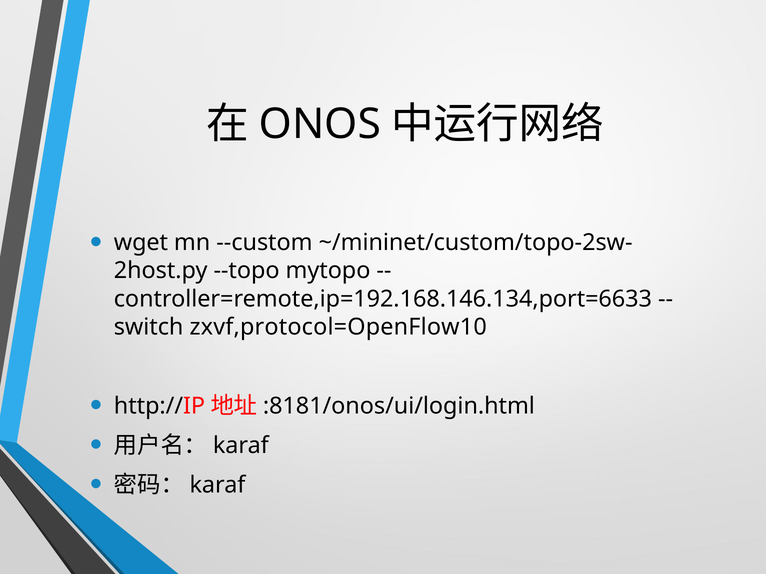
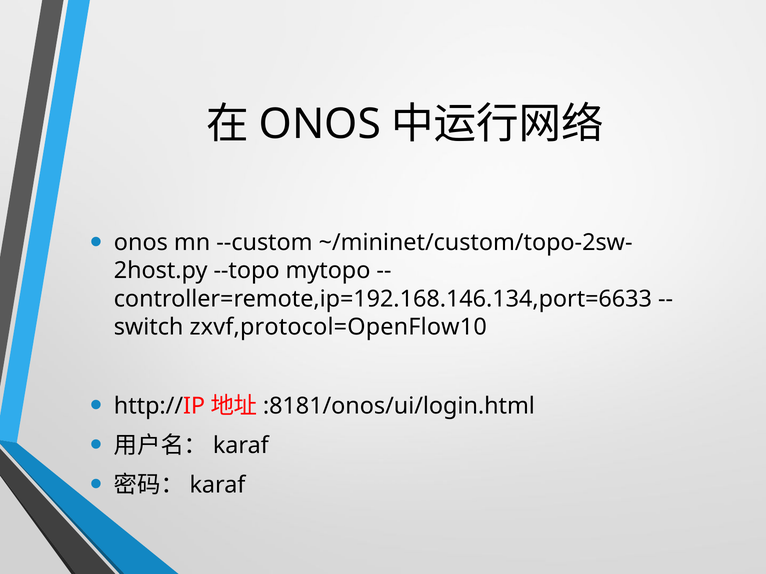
wget at (141, 243): wget -> onos
